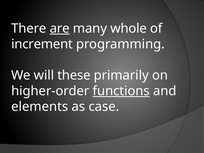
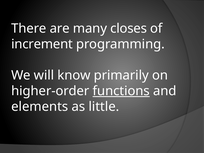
are underline: present -> none
whole: whole -> closes
these: these -> know
case: case -> little
